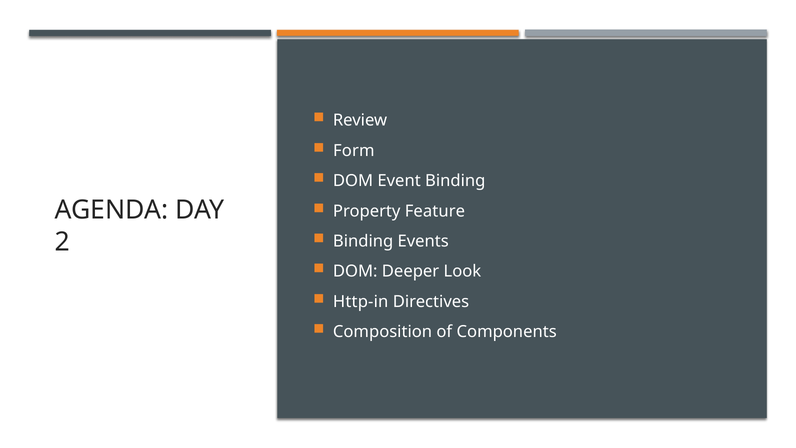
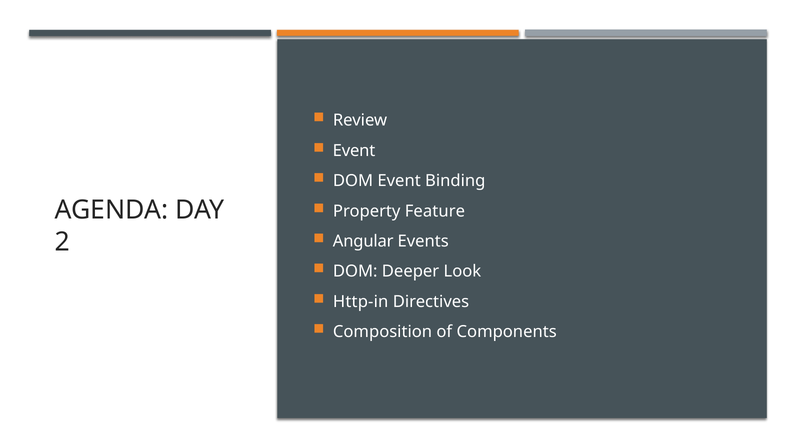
Form at (354, 151): Form -> Event
Binding at (363, 241): Binding -> Angular
